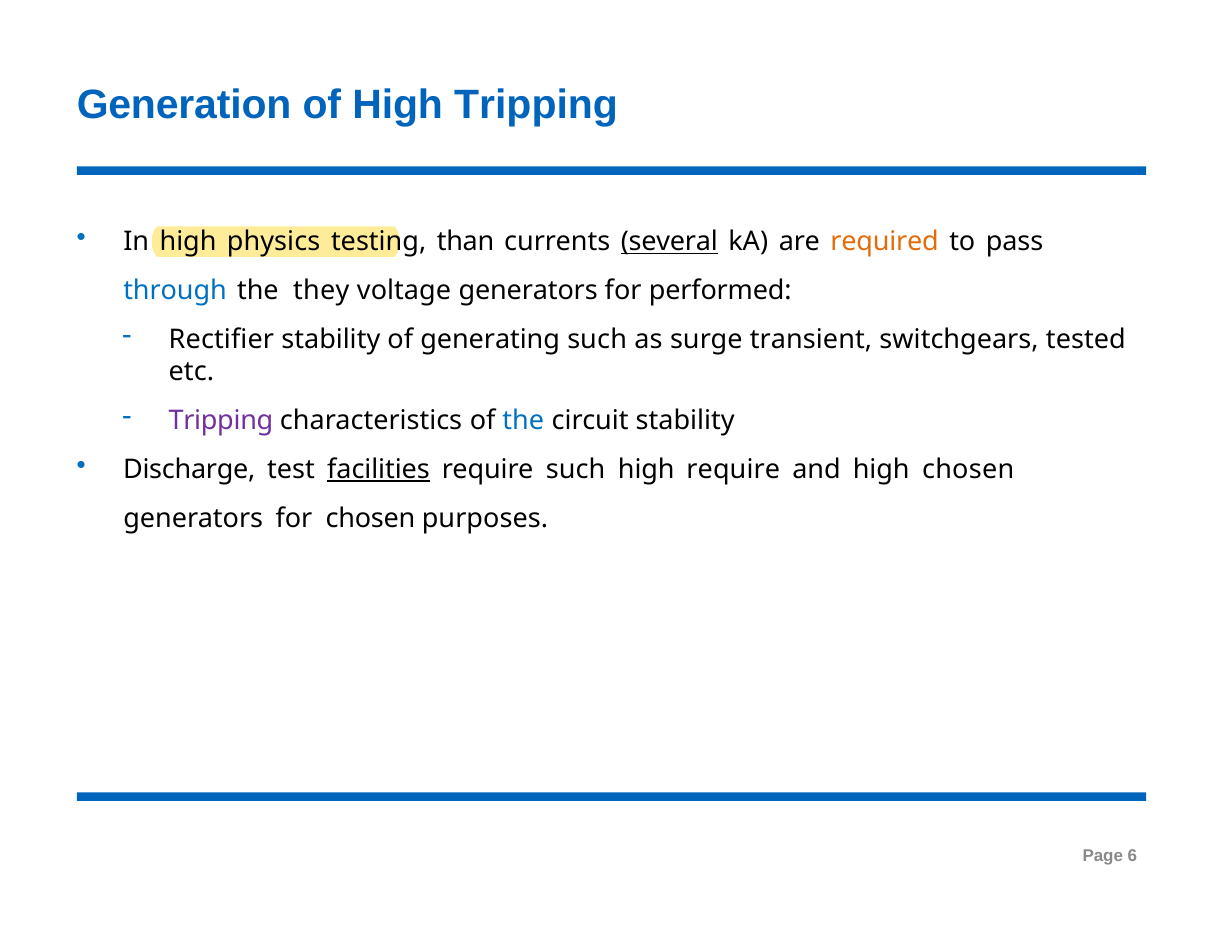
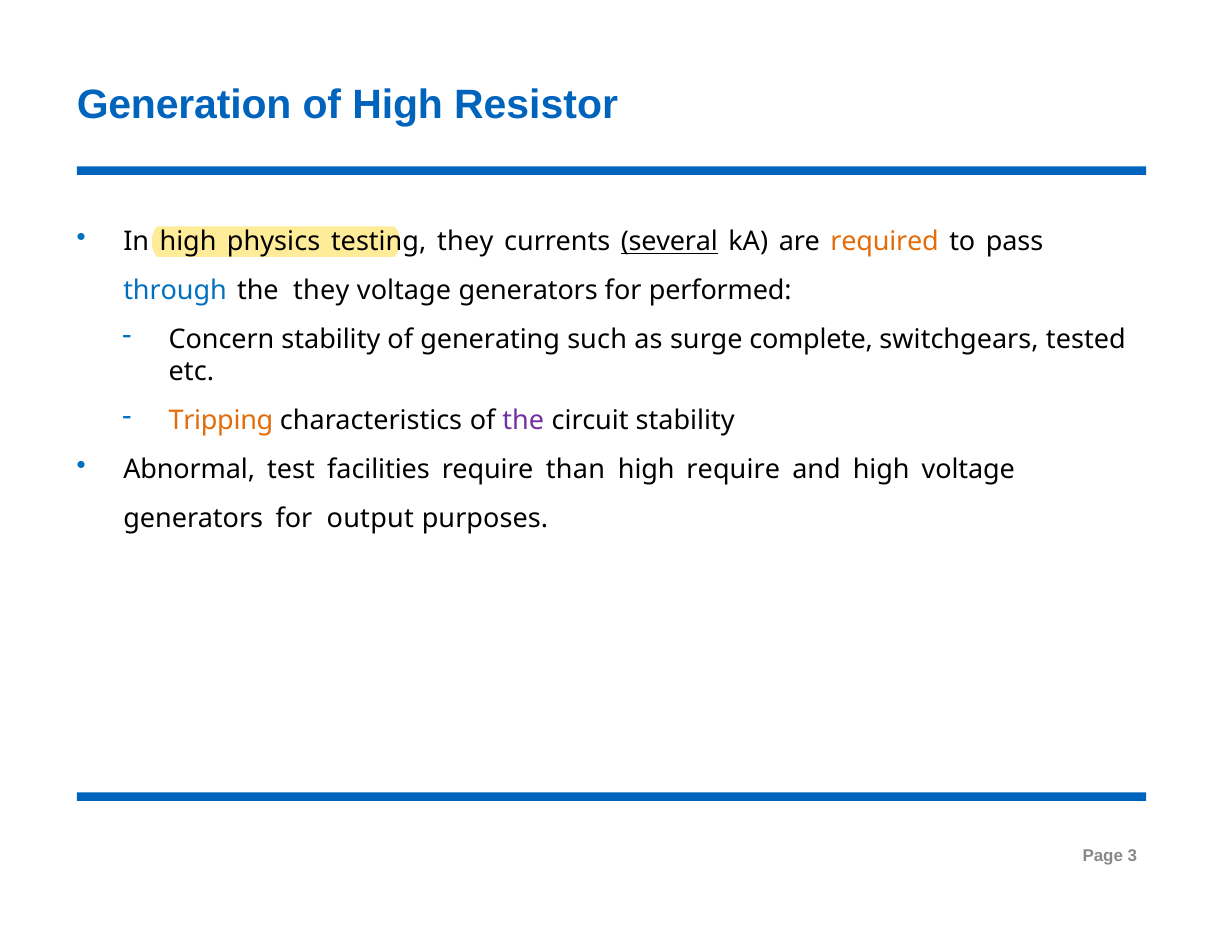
High Tripping: Tripping -> Resistor
testing than: than -> they
Rectifier: Rectifier -> Concern
transient: transient -> complete
Tripping at (221, 421) colour: purple -> orange
the at (523, 421) colour: blue -> purple
Discharge: Discharge -> Abnormal
facilities underline: present -> none
require such: such -> than
high chosen: chosen -> voltage
for chosen: chosen -> output
6: 6 -> 3
